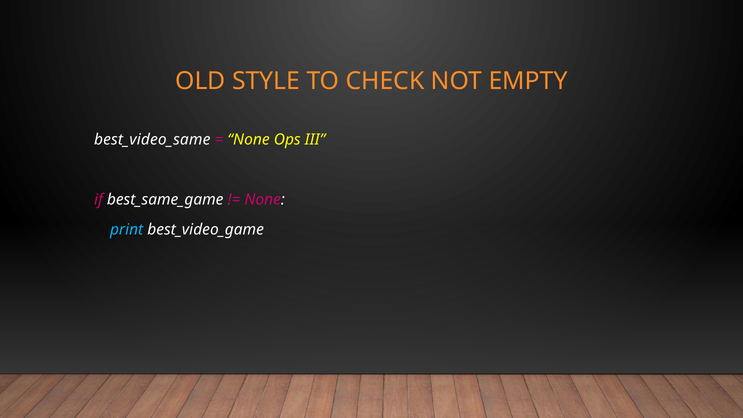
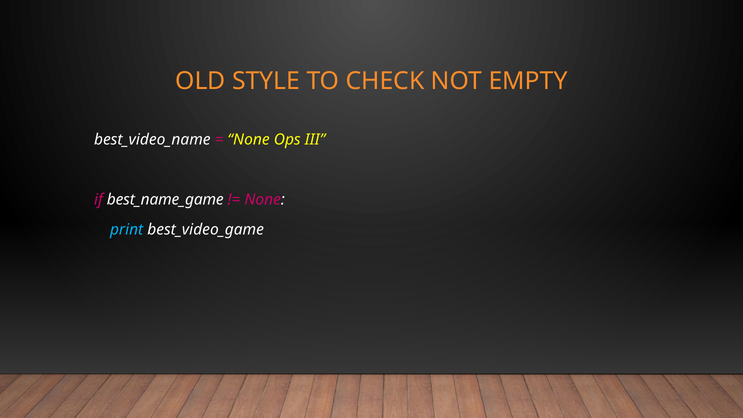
best_video_same: best_video_same -> best_video_name
best_same_game: best_same_game -> best_name_game
